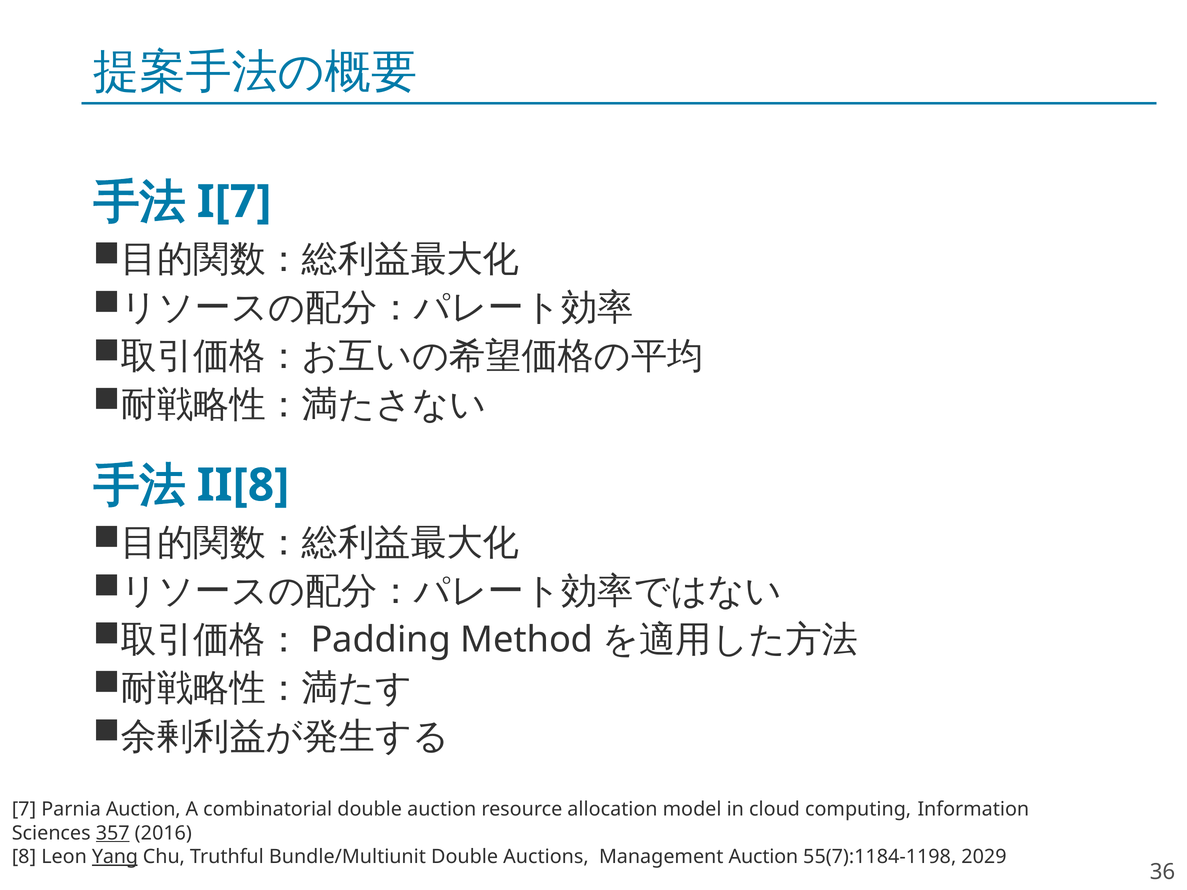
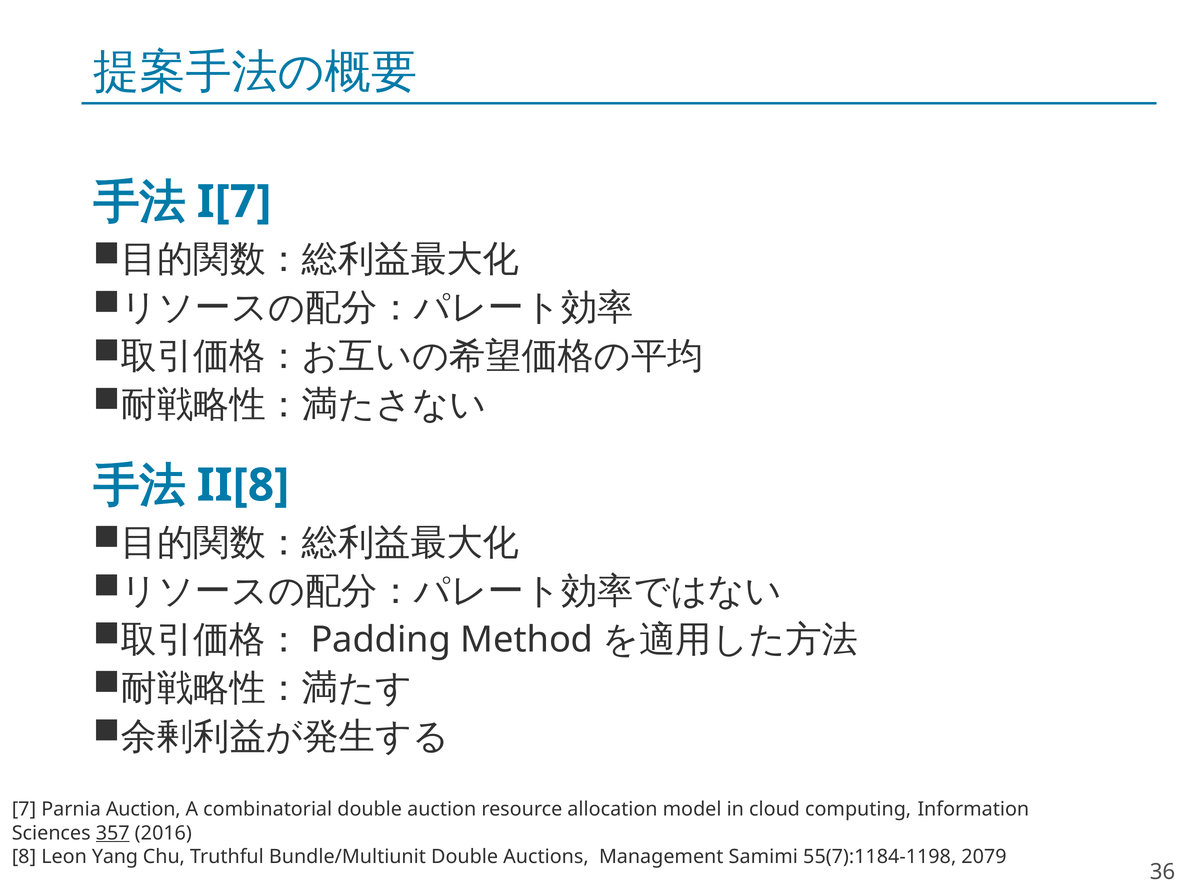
Yang underline: present -> none
Management Auction: Auction -> Samimi
2029: 2029 -> 2079
